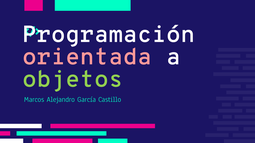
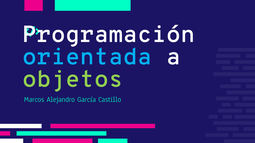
orientada colour: pink -> light blue
